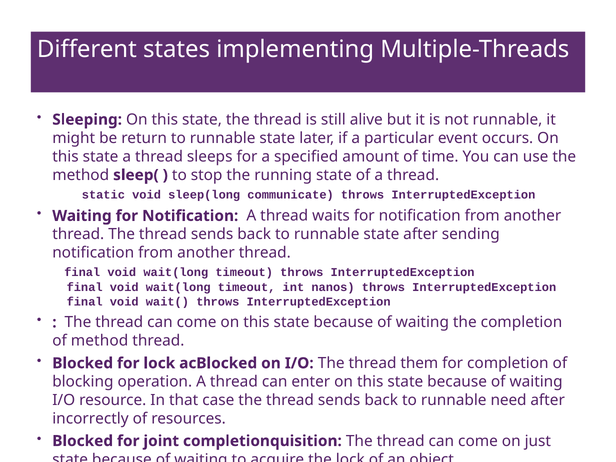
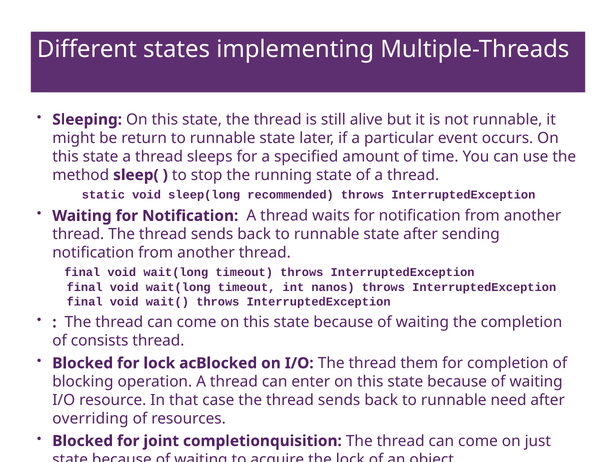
communicate: communicate -> recommended
of method: method -> consists
incorrectly: incorrectly -> overriding
